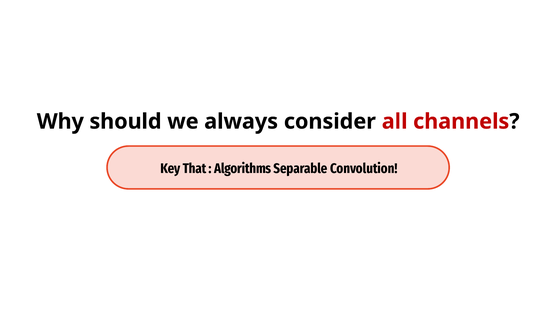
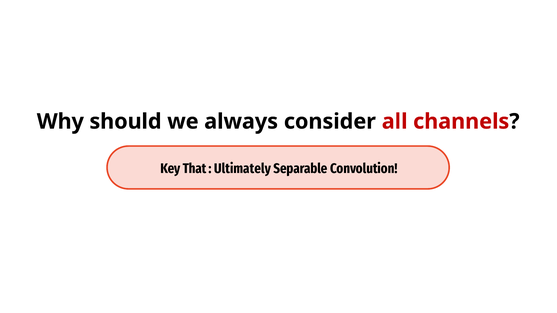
Algorithms: Algorithms -> Ultimately
